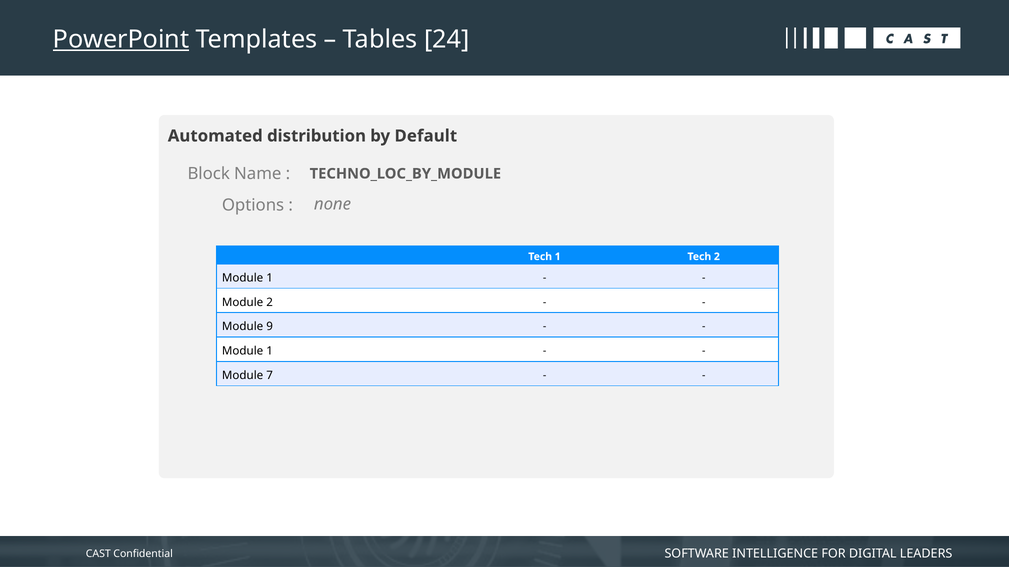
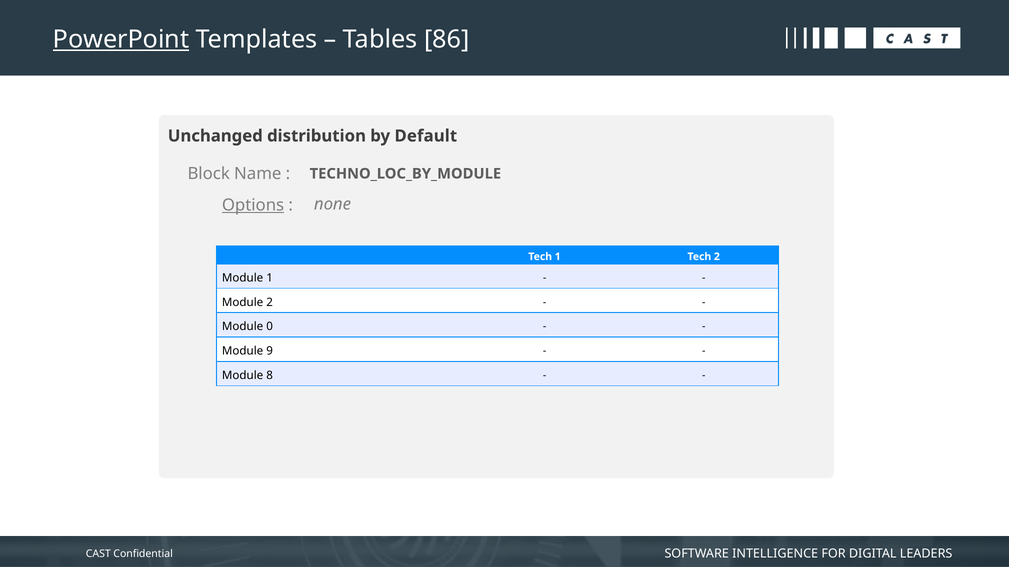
24: 24 -> 86
Automated: Automated -> Unchanged
Options underline: none -> present
9: 9 -> 0
1 at (270, 351): 1 -> 9
7: 7 -> 8
